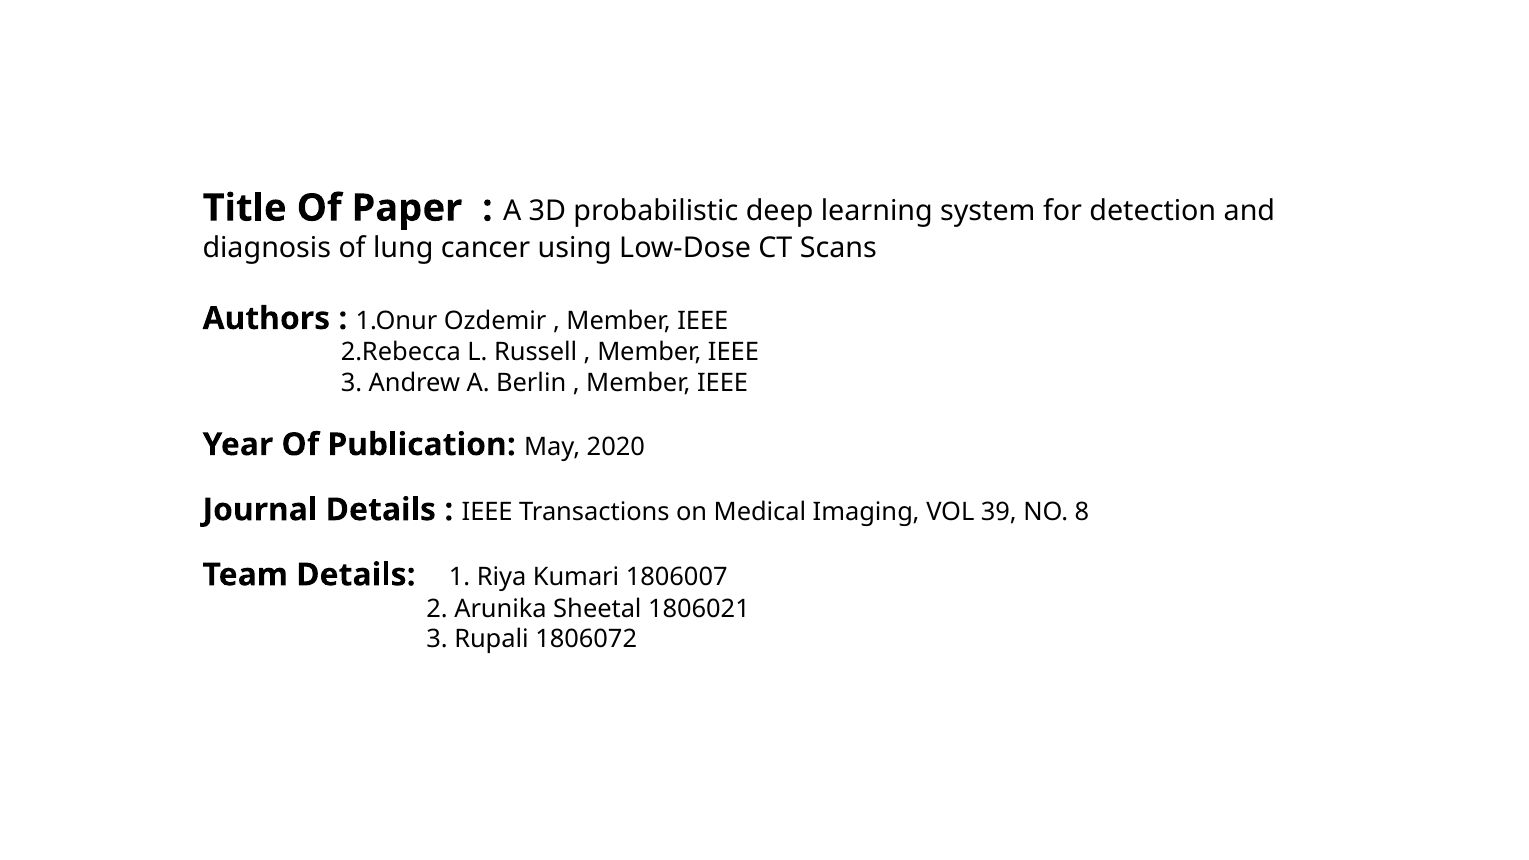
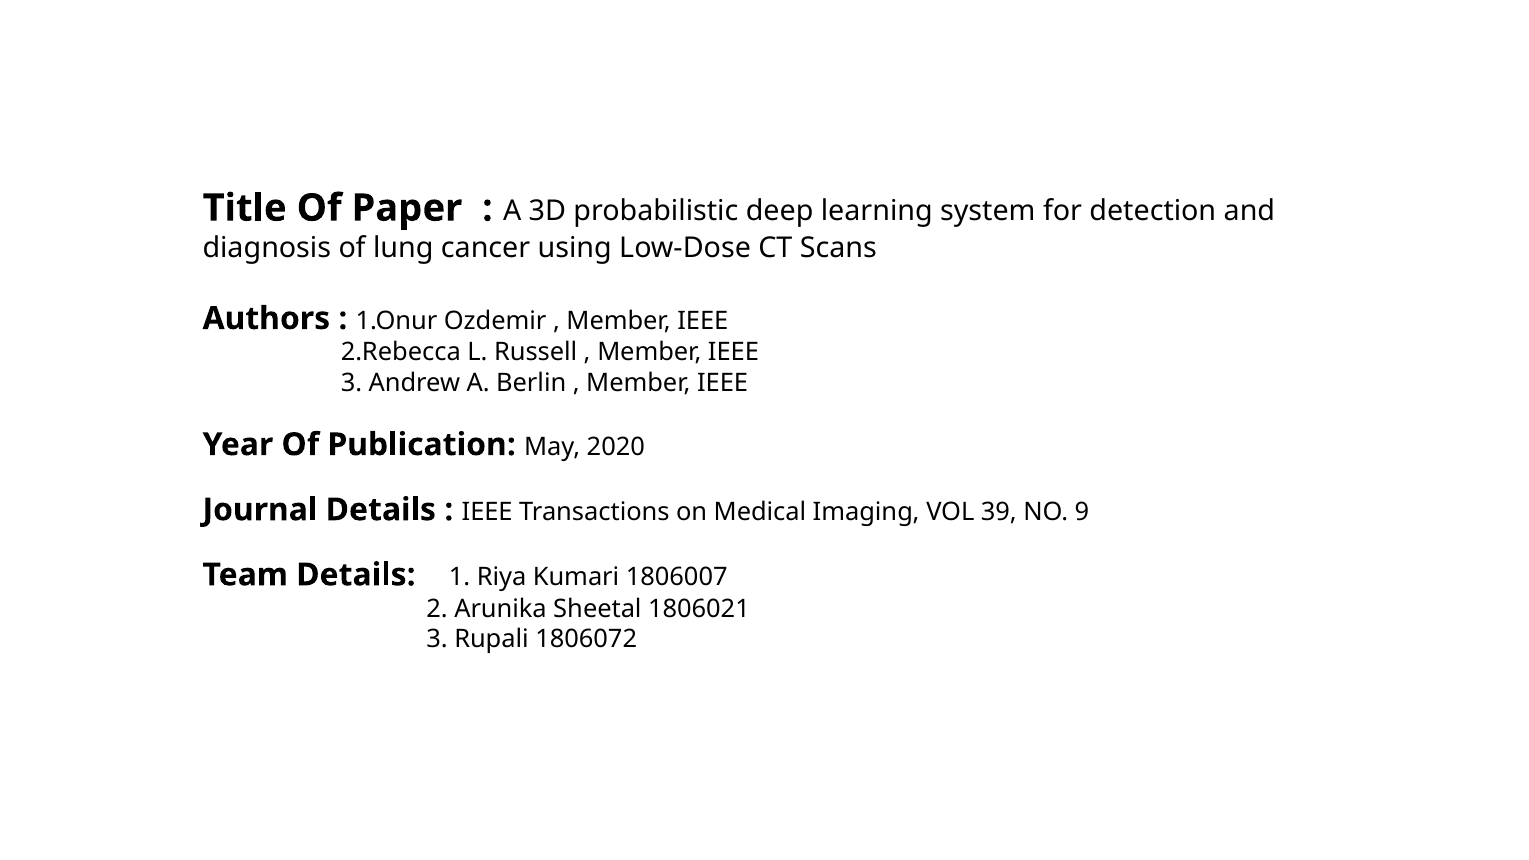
8: 8 -> 9
